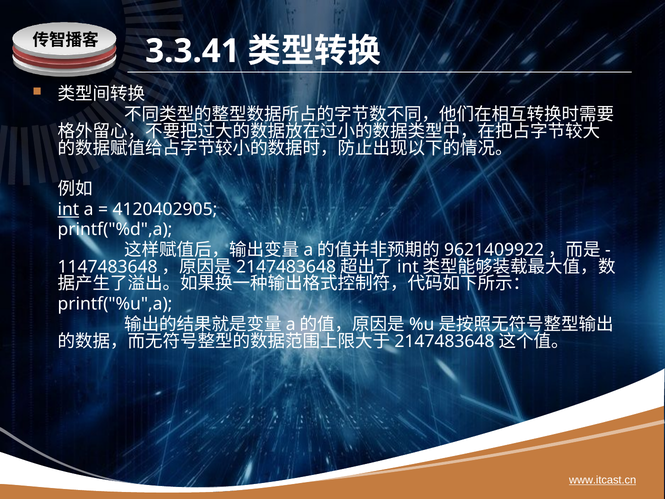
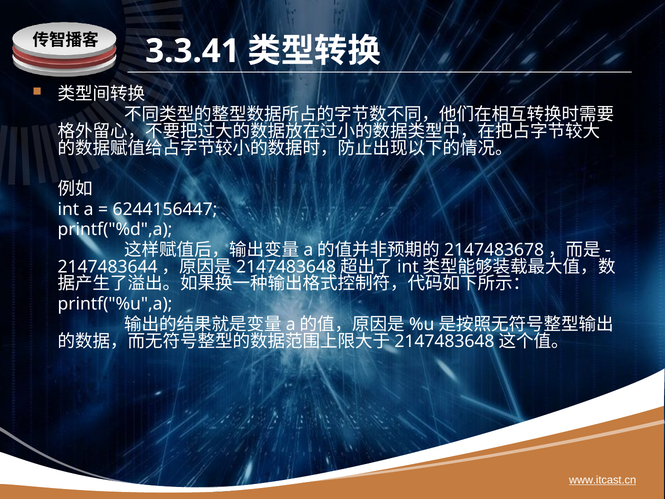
int at (68, 209) underline: present -> none
4120402905: 4120402905 -> 6244156447
9621409922: 9621409922 -> 2147483678
1147483648: 1147483648 -> 2147483644
